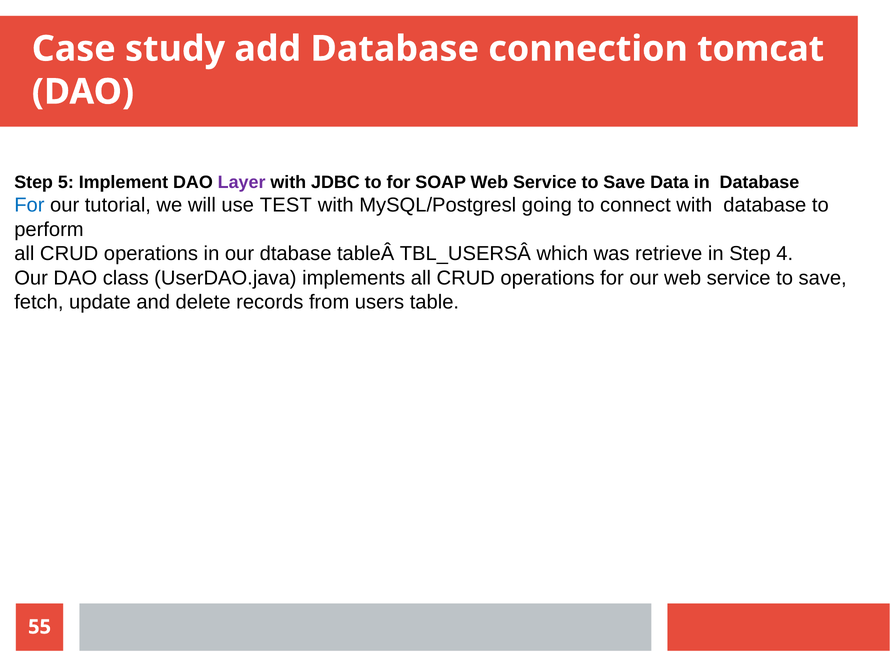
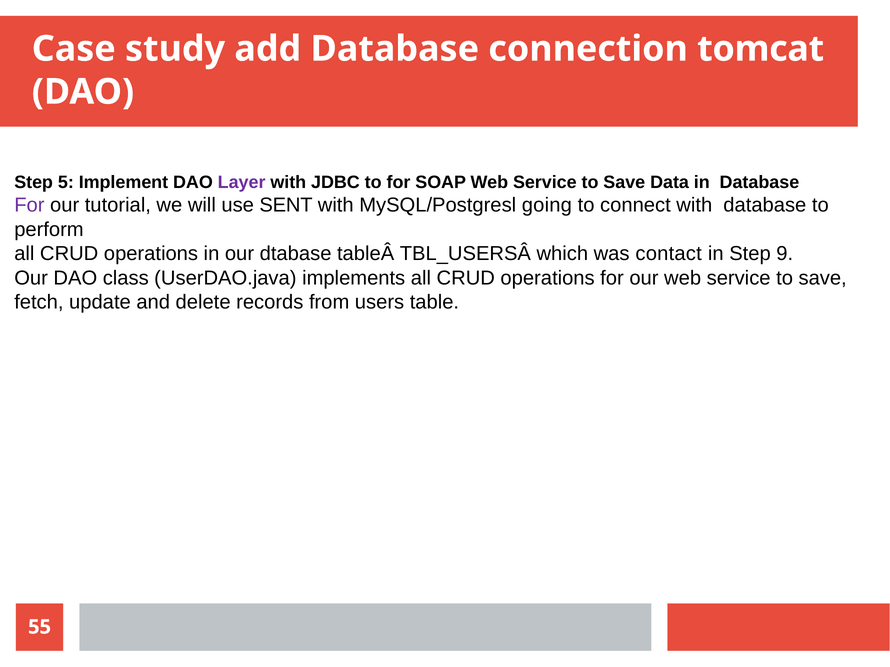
For at (29, 205) colour: blue -> purple
TEST: TEST -> SENT
retrieve: retrieve -> contact
4: 4 -> 9
